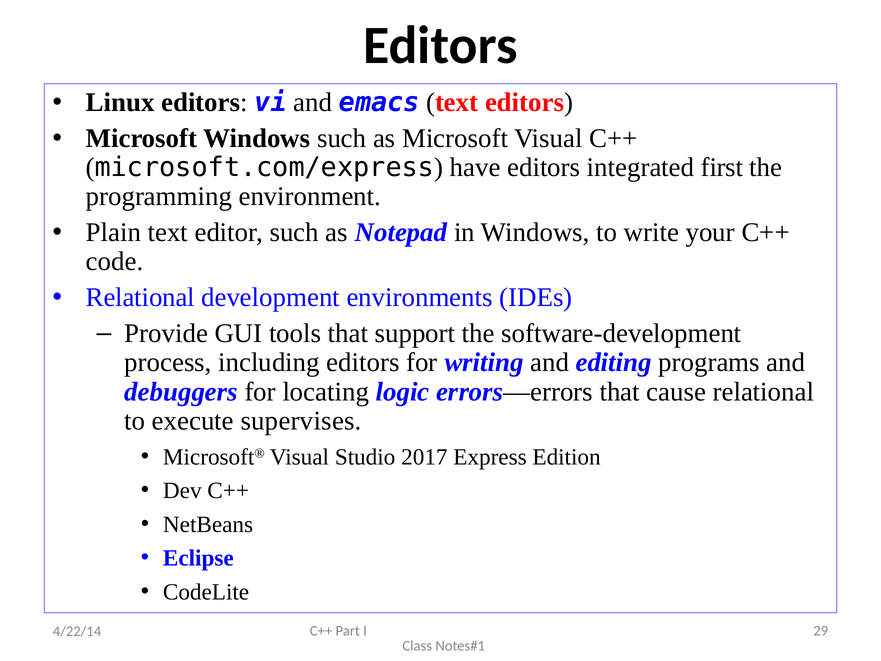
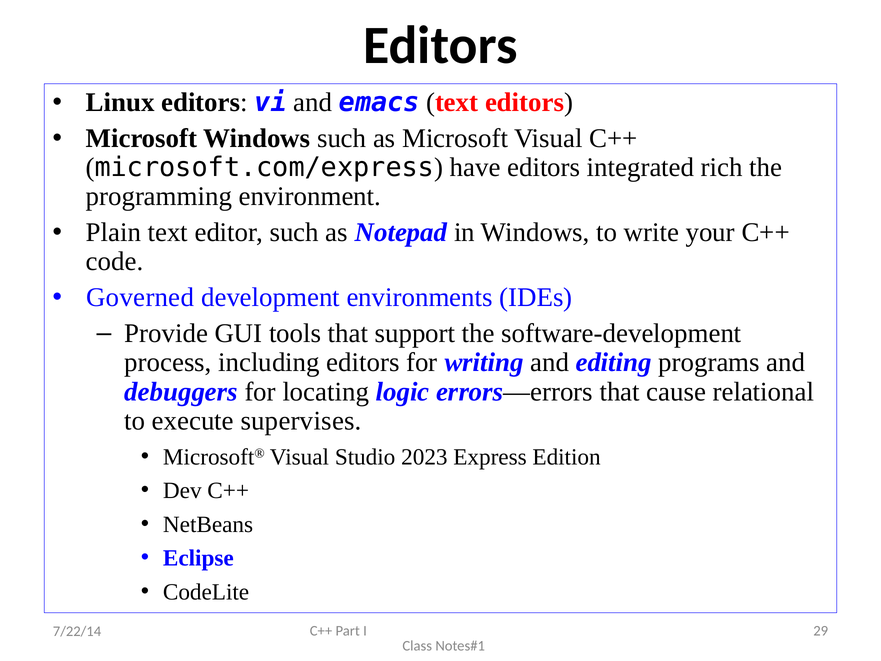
first: first -> rich
Relational at (140, 297): Relational -> Governed
2017: 2017 -> 2023
4/22/14: 4/22/14 -> 7/22/14
